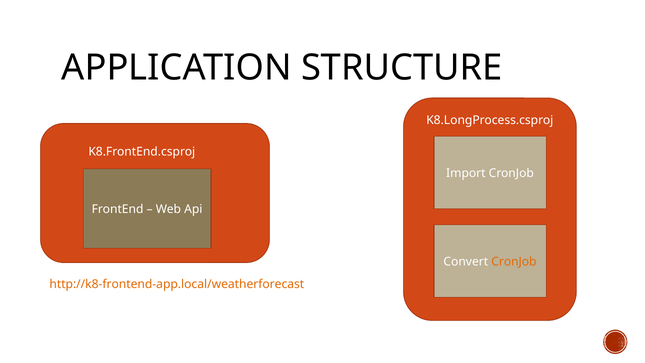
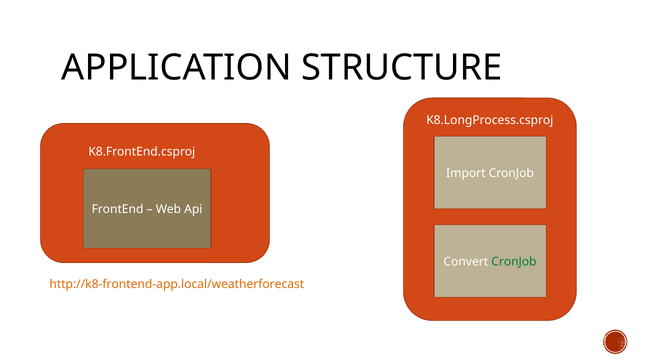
CronJob at (514, 262) colour: orange -> green
